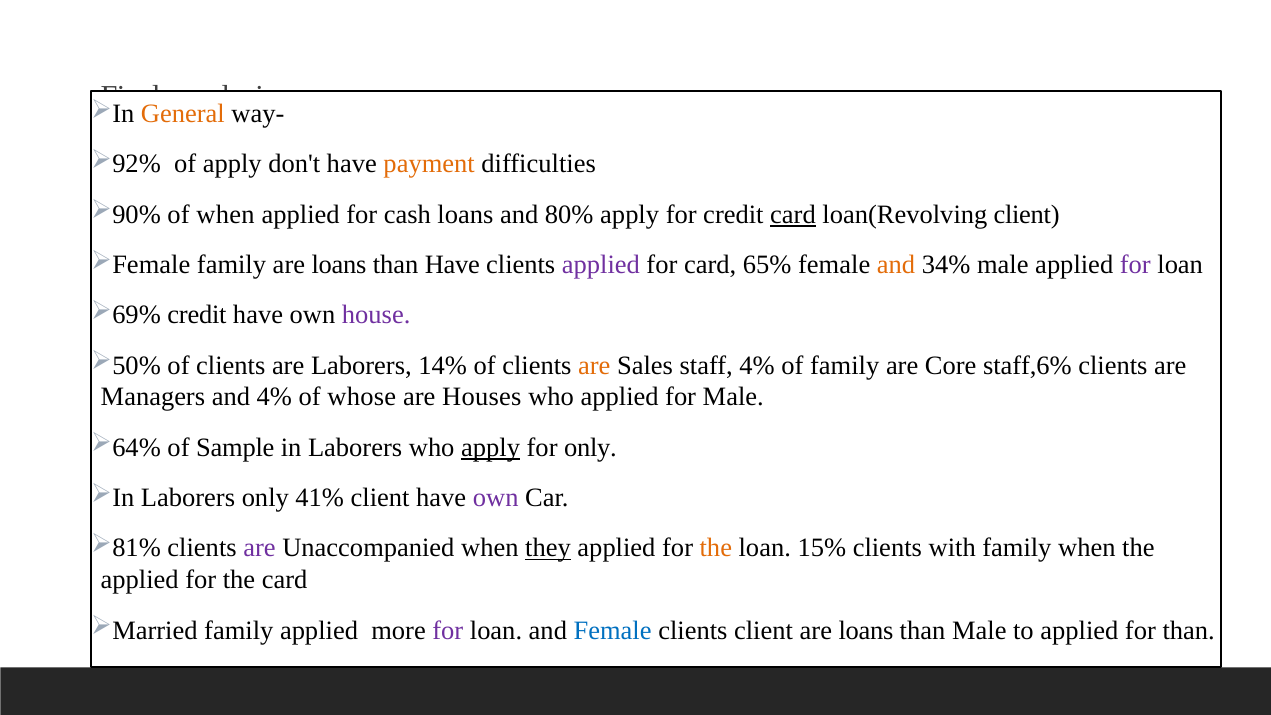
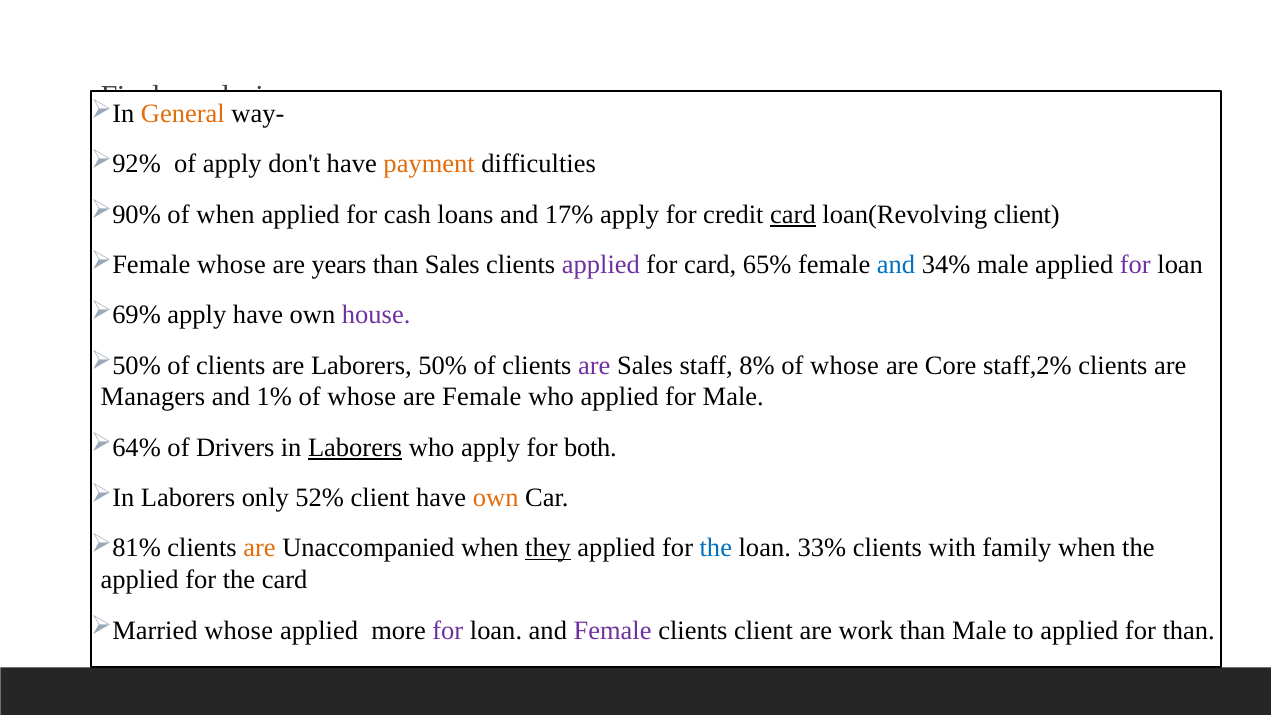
80%: 80% -> 17%
family at (231, 265): family -> whose
loans at (339, 265): loans -> years
than Have: Have -> Sales
and at (896, 265) colour: orange -> blue
credit at (197, 315): credit -> apply
14%: 14% -> 50%
are at (594, 365) colour: orange -> purple
staff 4%: 4% -> 8%
family at (845, 365): family -> whose
staff,6%: staff,6% -> staff,2%
and 4%: 4% -> 1%
are Houses: Houses -> Female
Sample: Sample -> Drivers
Laborers at (355, 447) underline: none -> present
apply at (491, 447) underline: present -> none
for only: only -> both
41%: 41% -> 52%
own at (496, 498) colour: purple -> orange
are at (259, 548) colour: purple -> orange
the at (716, 548) colour: orange -> blue
15%: 15% -> 33%
family at (239, 630): family -> whose
Female at (613, 630) colour: blue -> purple
loans at (866, 630): loans -> work
